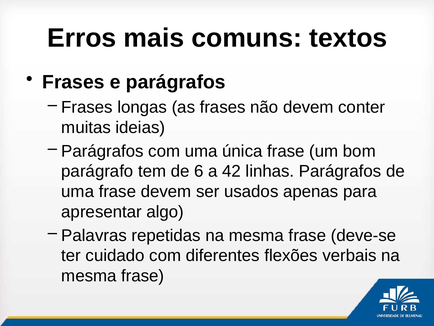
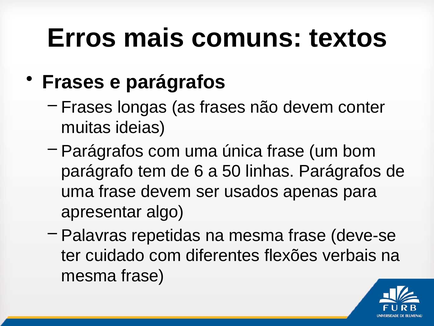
42: 42 -> 50
